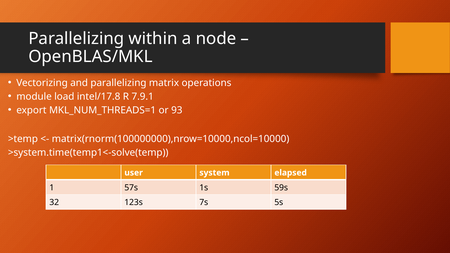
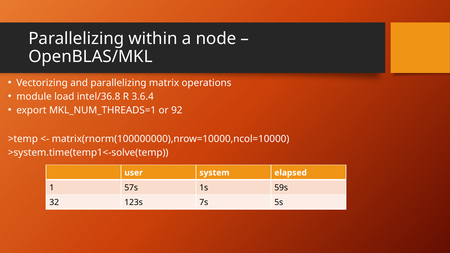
intel/17.8: intel/17.8 -> intel/36.8
7.9.1: 7.9.1 -> 3.6.4
93: 93 -> 92
